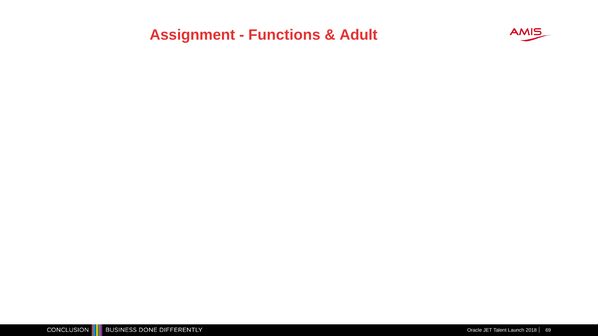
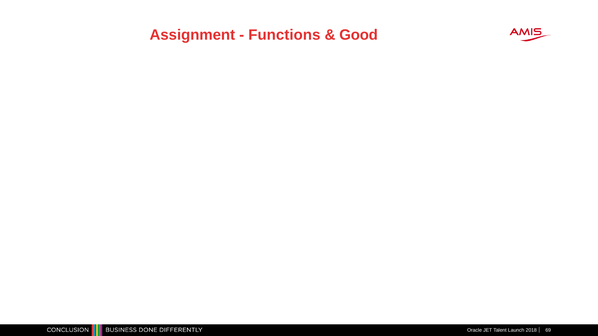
Adult: Adult -> Good
